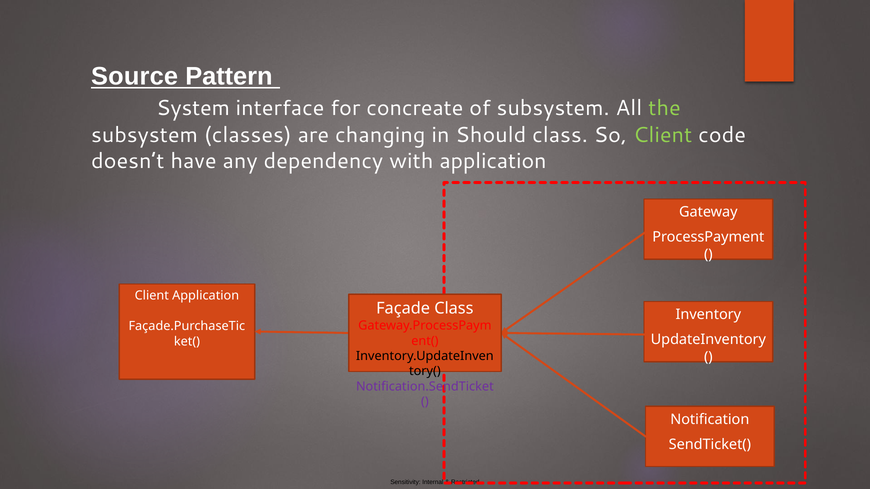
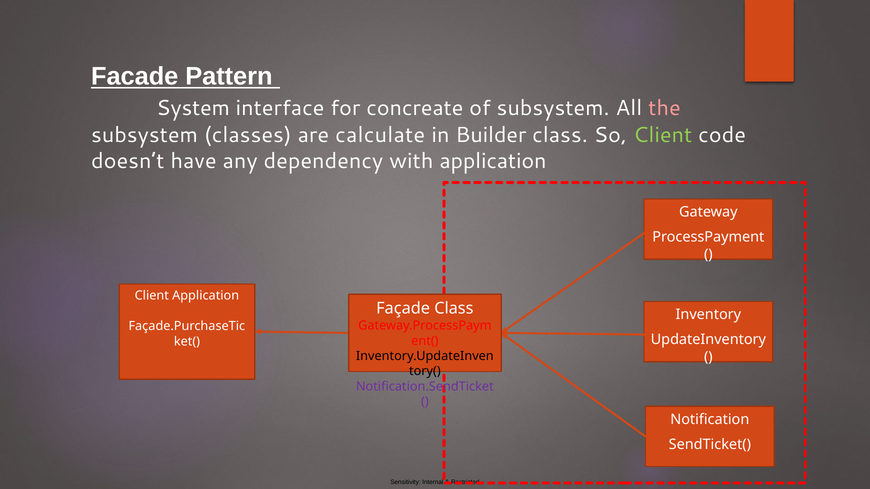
Source: Source -> Facade
the colour: light green -> pink
changing: changing -> calculate
Should: Should -> Builder
